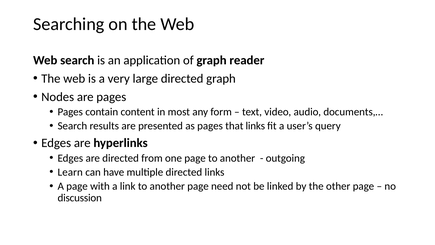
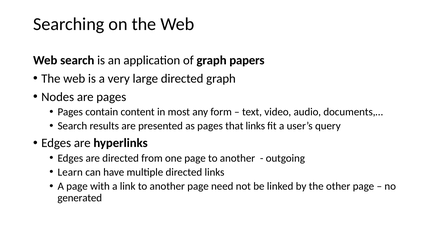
reader: reader -> papers
discussion: discussion -> generated
